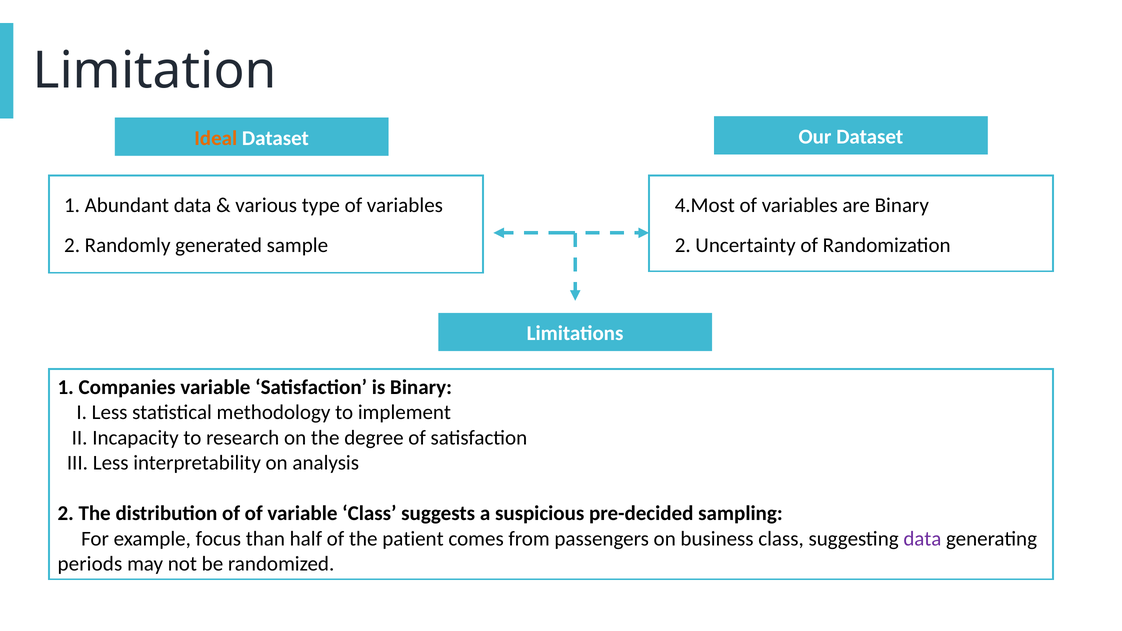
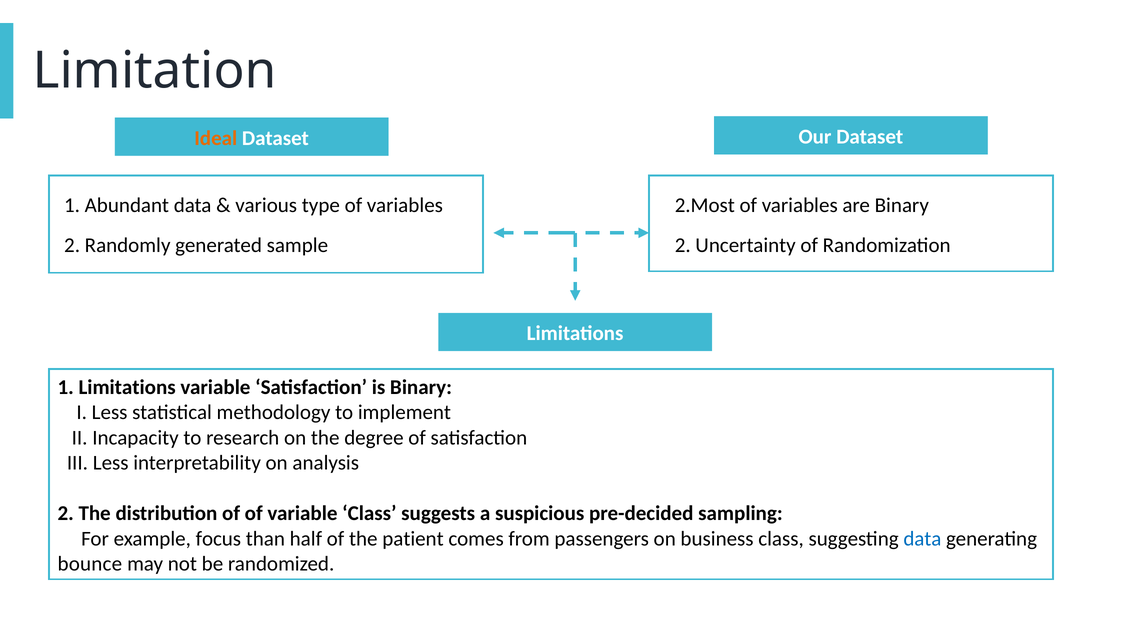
4.Most: 4.Most -> 2.Most
1 Companies: Companies -> Limitations
data at (922, 539) colour: purple -> blue
periods: periods -> bounce
